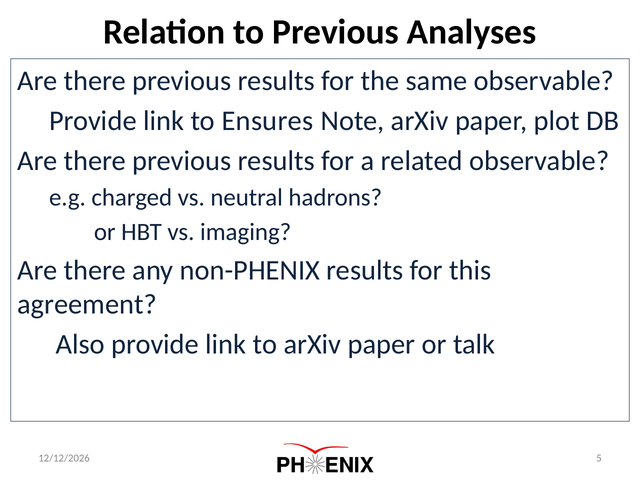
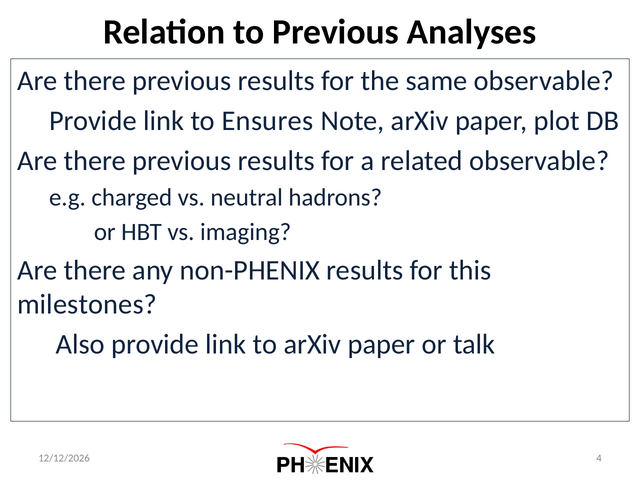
agreement: agreement -> milestones
5: 5 -> 4
